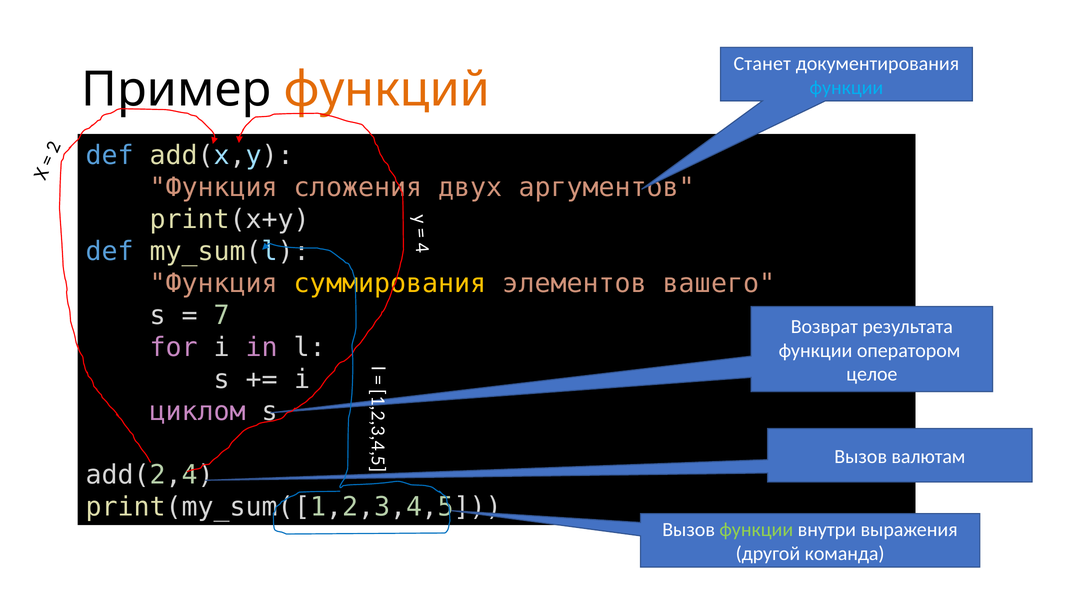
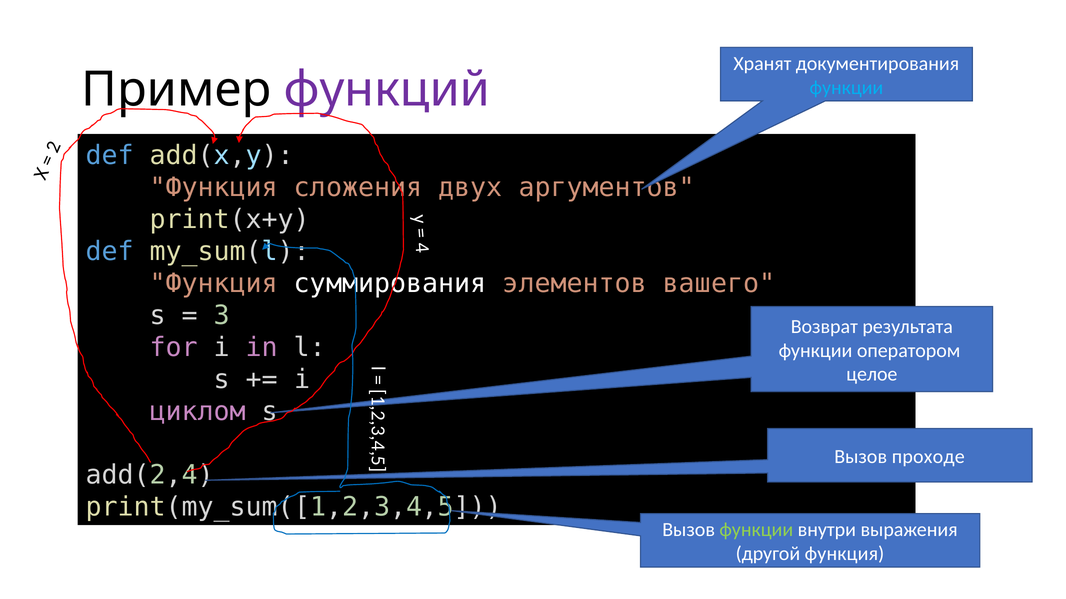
Станет: Станет -> Хранят
функций colour: orange -> purple
суммирования colour: yellow -> white
7 at (222, 316): 7 -> 3
валютам: валютам -> проходе
другой команда: команда -> функция
